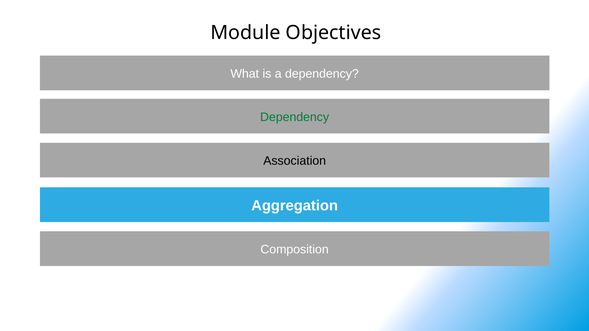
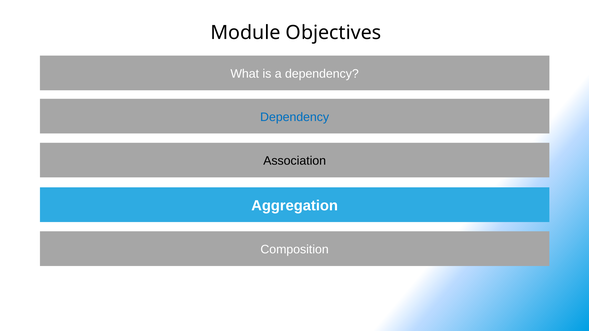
Dependency at (295, 117) colour: green -> blue
